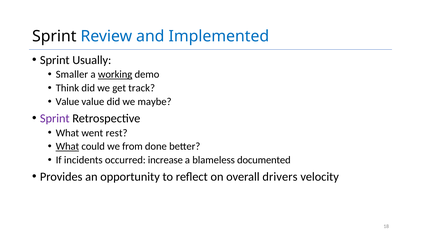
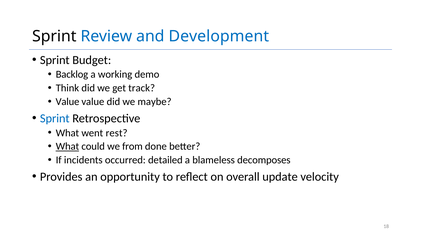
Implemented: Implemented -> Development
Usually: Usually -> Budget
Smaller: Smaller -> Backlog
working underline: present -> none
Sprint at (55, 118) colour: purple -> blue
increase: increase -> detailed
documented: documented -> decomposes
drivers: drivers -> update
